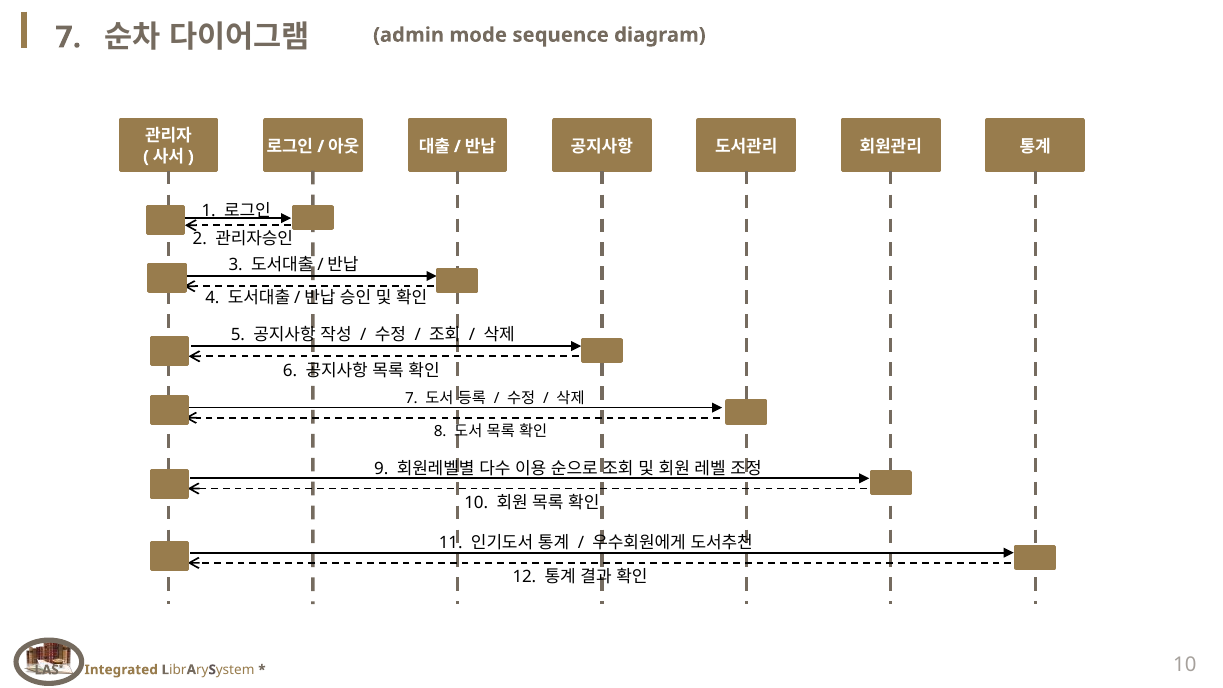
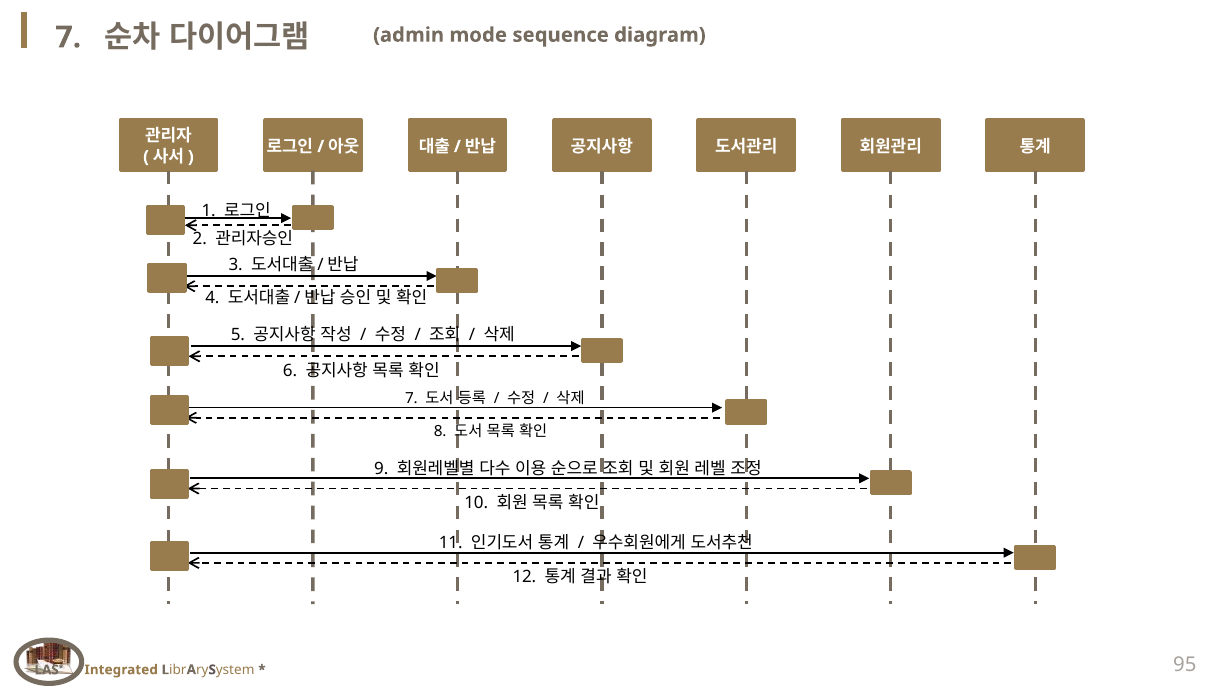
10 at (1185, 665): 10 -> 95
